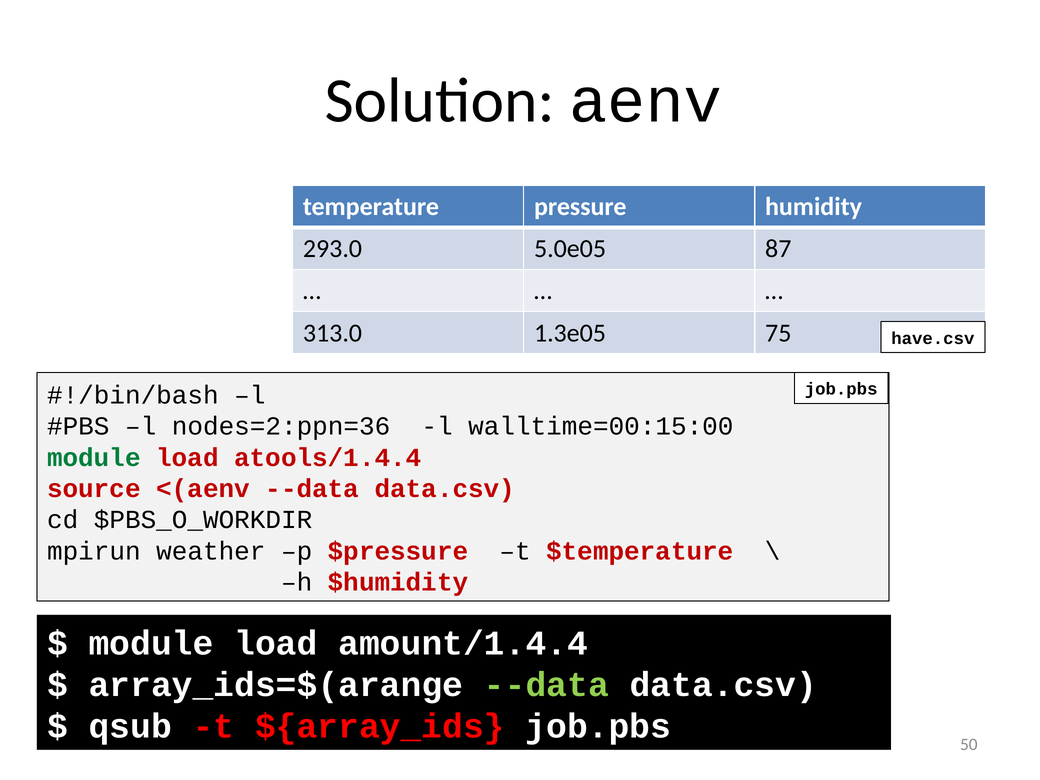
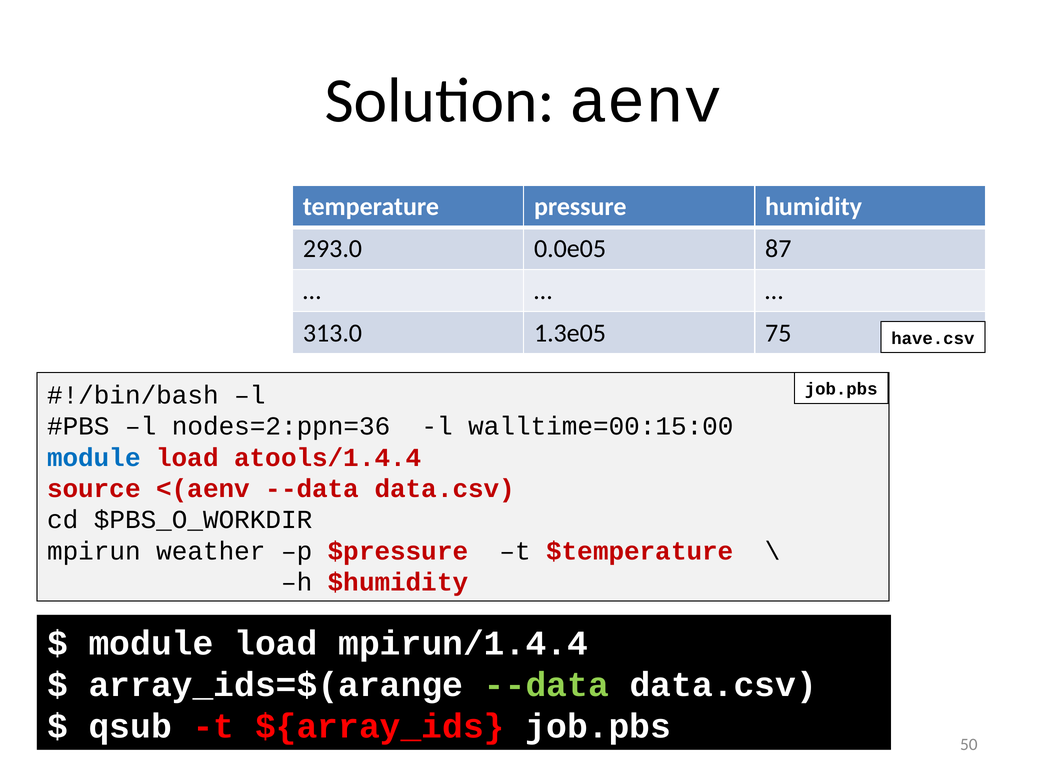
5.0e05: 5.0e05 -> 0.0e05
module at (94, 457) colour: green -> blue
amount/1.4.4: amount/1.4.4 -> mpirun/1.4.4
